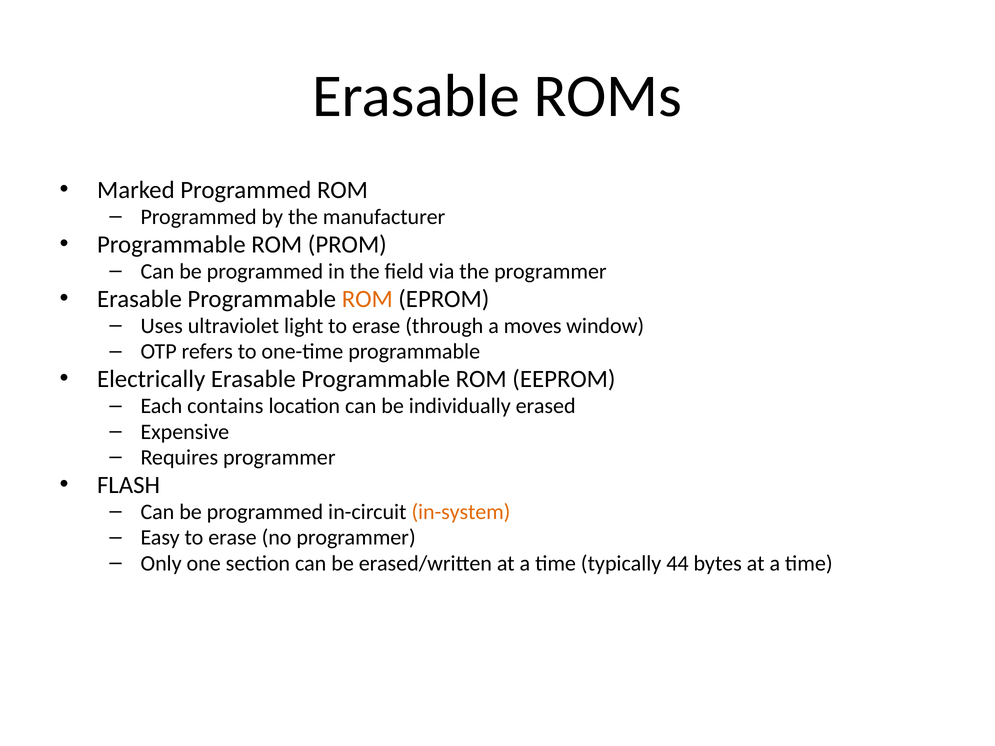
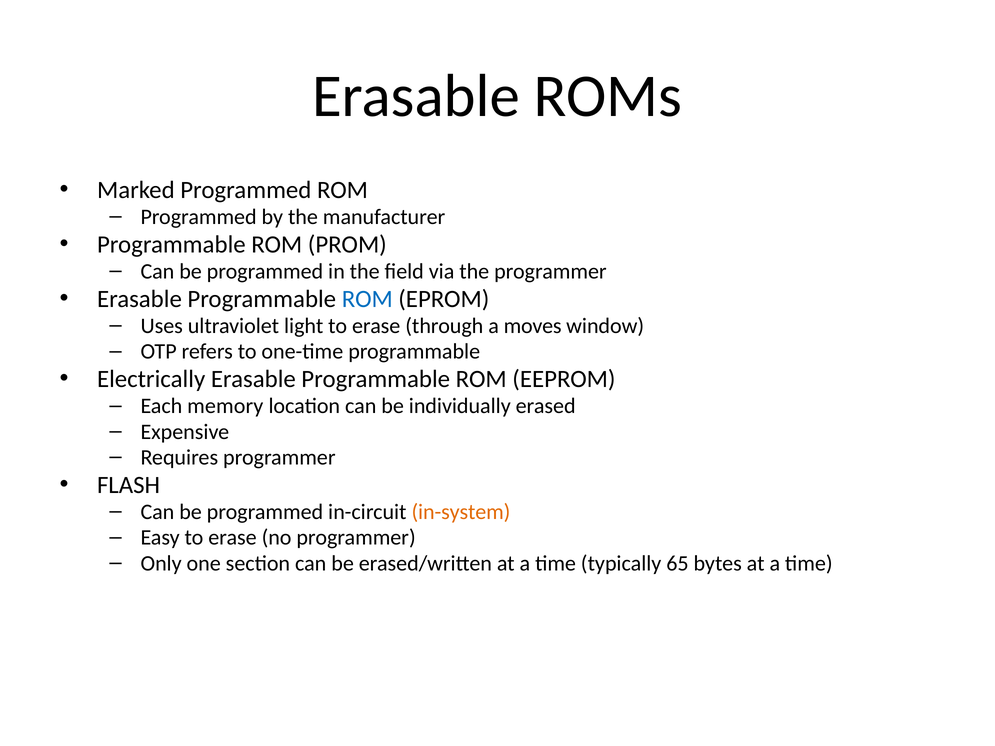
ROM at (367, 299) colour: orange -> blue
contains: contains -> memory
44: 44 -> 65
